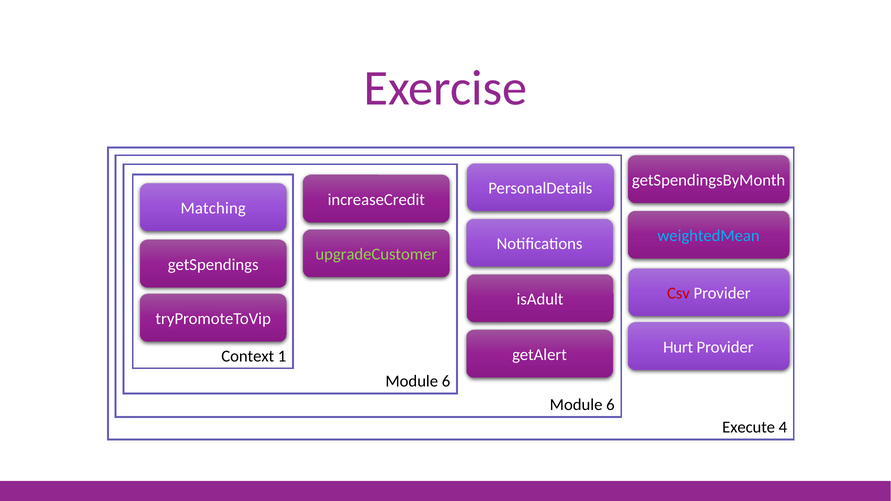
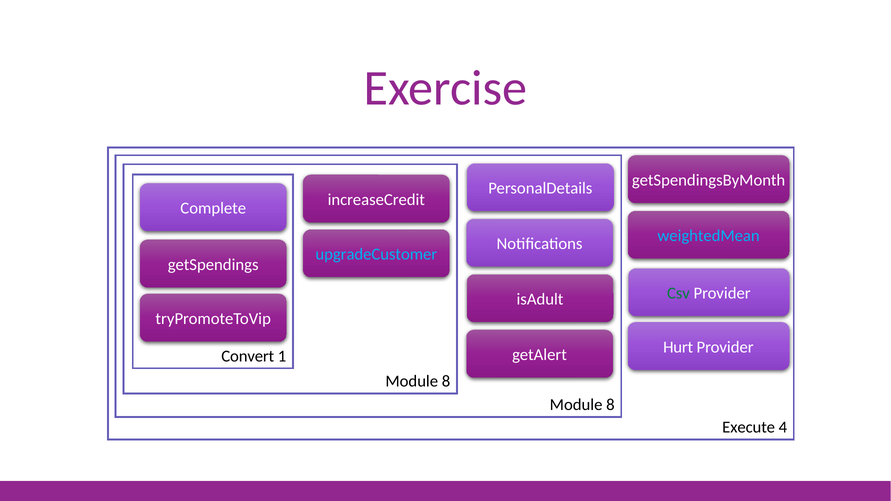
Matching: Matching -> Complete
upgradeCustomer colour: light green -> light blue
Csv colour: red -> green
Context: Context -> Convert
6 at (446, 382): 6 -> 8
6 at (610, 405): 6 -> 8
